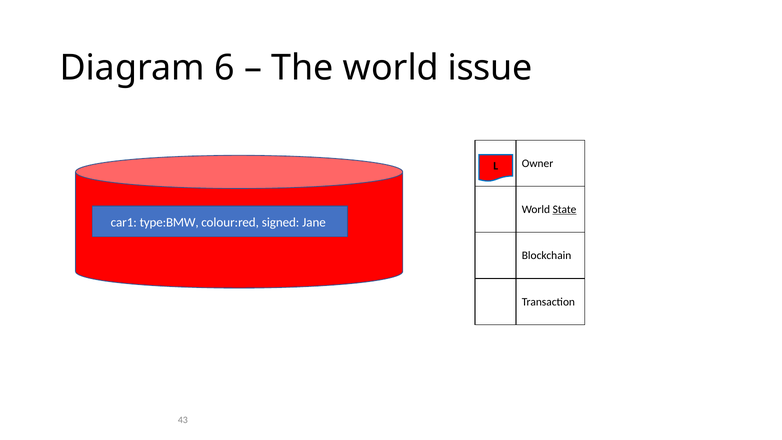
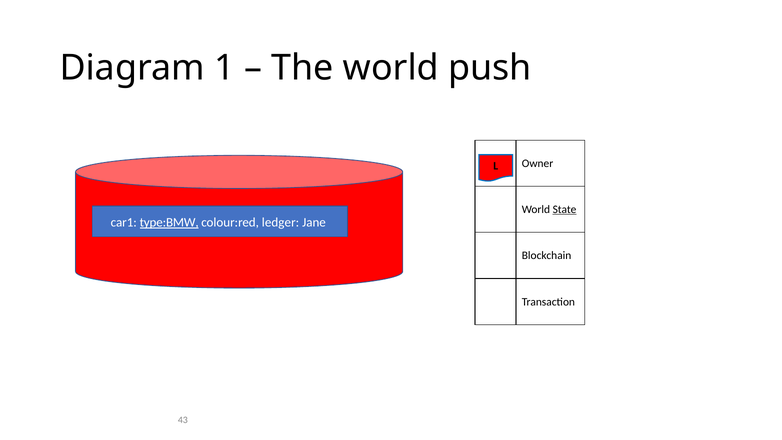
6: 6 -> 1
issue: issue -> push
type:BMW underline: none -> present
signed: signed -> ledger
